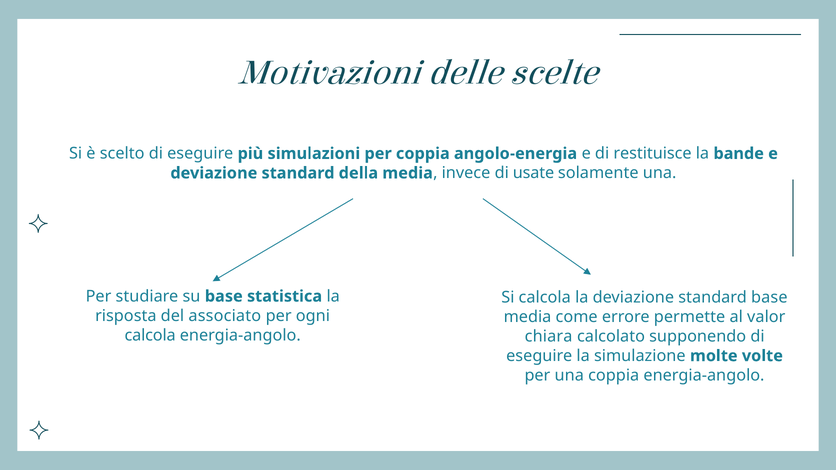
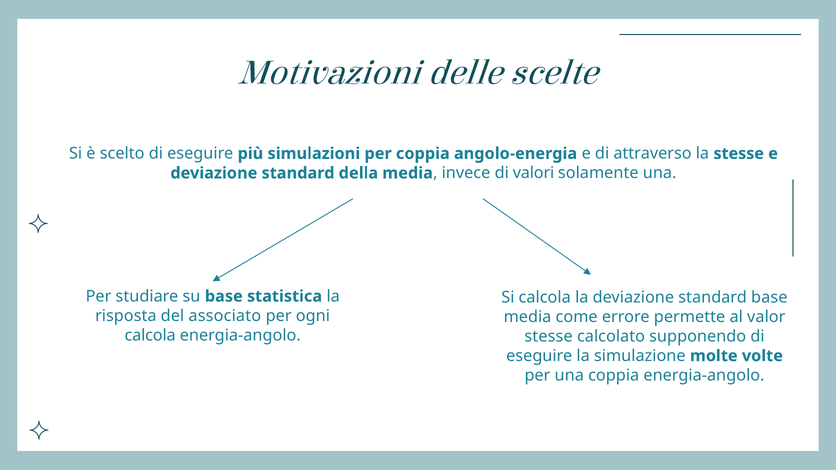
restituisce: restituisce -> attraverso
la bande: bande -> stesse
usate: usate -> valori
chiara at (549, 337): chiara -> stesse
